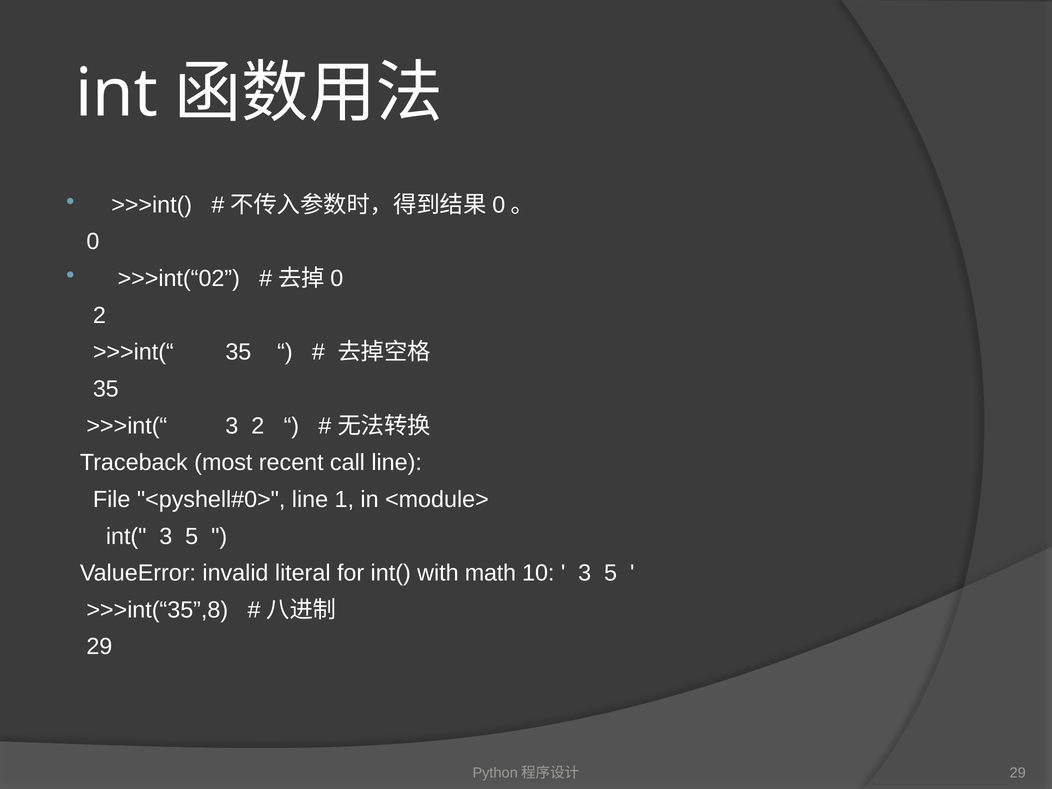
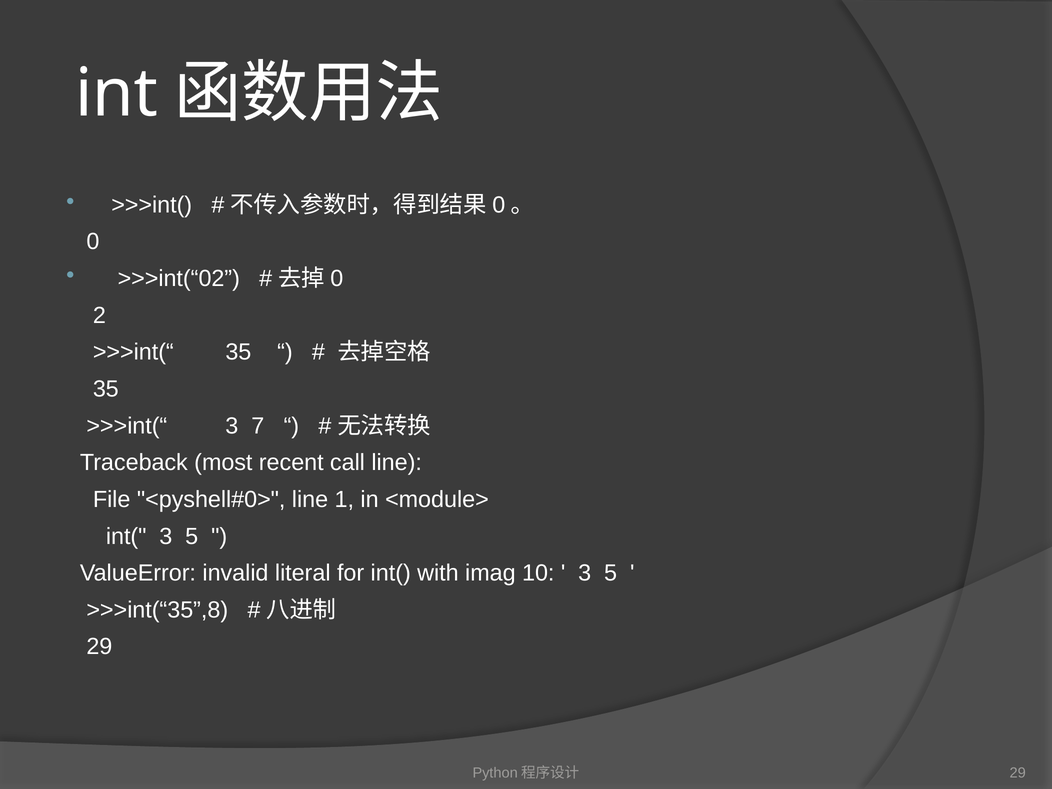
3 2: 2 -> 7
math: math -> imag
